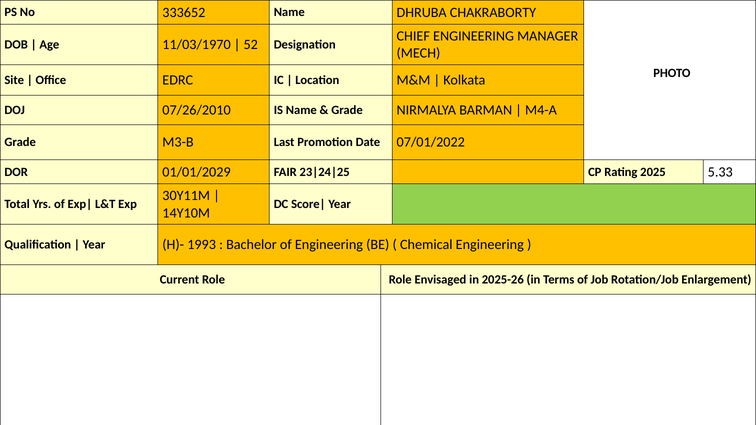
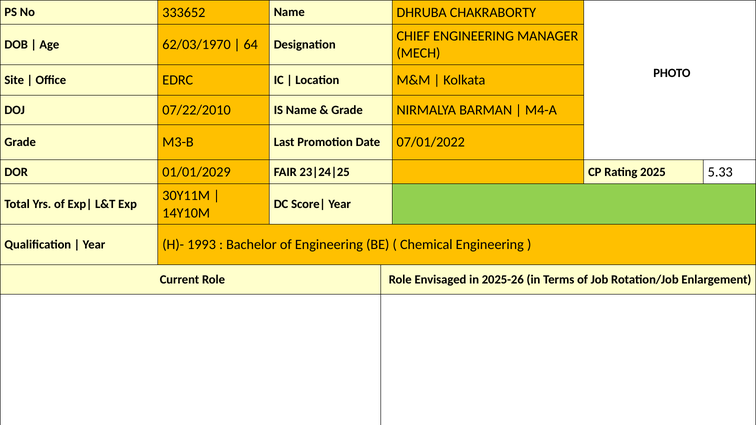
11/03/1970: 11/03/1970 -> 62/03/1970
52: 52 -> 64
07/26/2010: 07/26/2010 -> 07/22/2010
